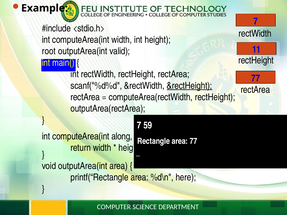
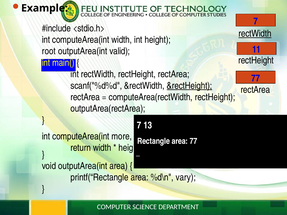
rectWidth at (255, 34) underline: none -> present
59: 59 -> 13
along: along -> more
here: here -> vary
